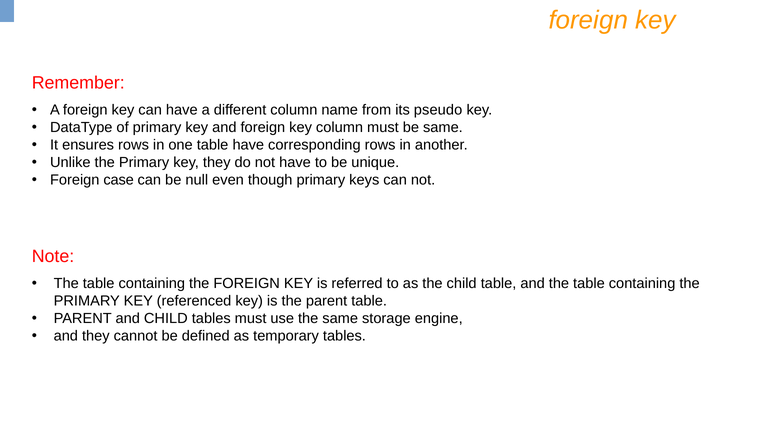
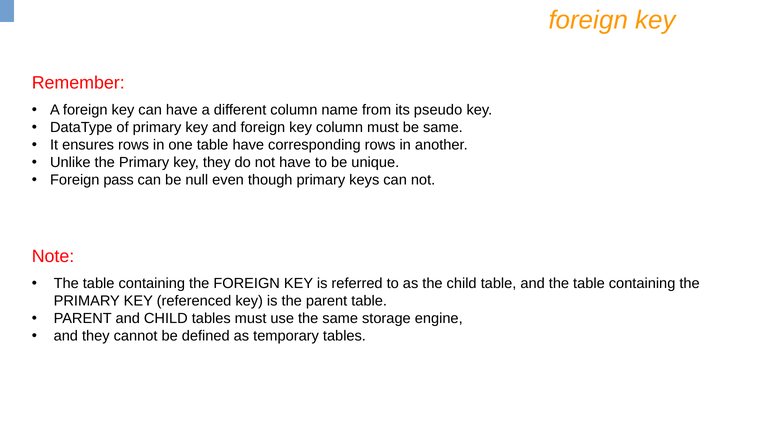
case: case -> pass
